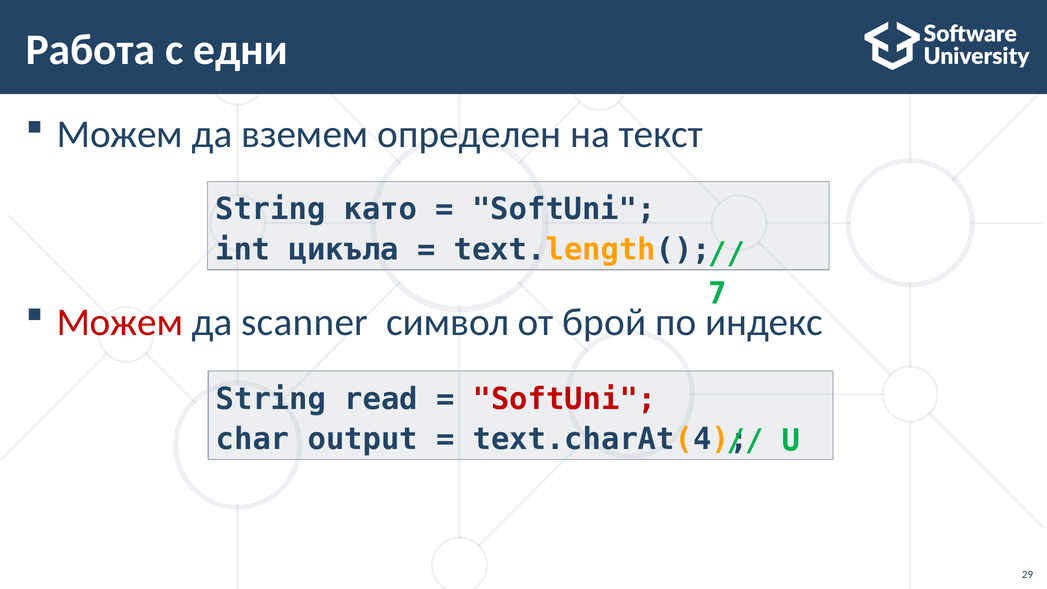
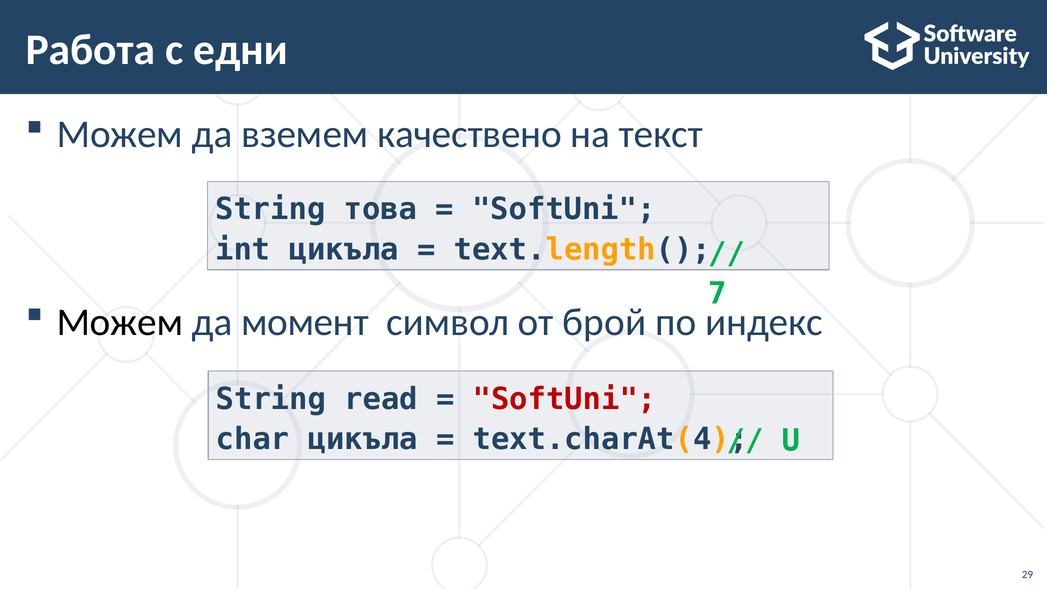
определен: определен -> качествено
като: като -> това
Можем at (120, 322) colour: red -> black
scanner: scanner -> момент
char output: output -> цикъла
